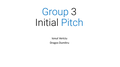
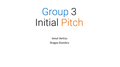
Pitch colour: blue -> orange
